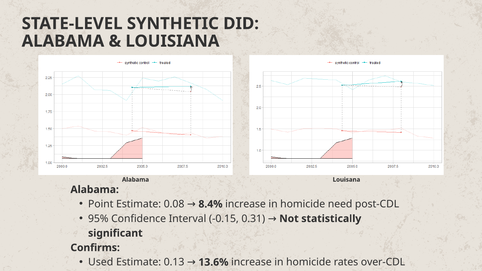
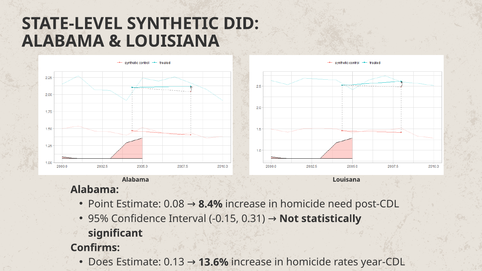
Used: Used -> Does
over-CDL: over-CDL -> year-CDL
